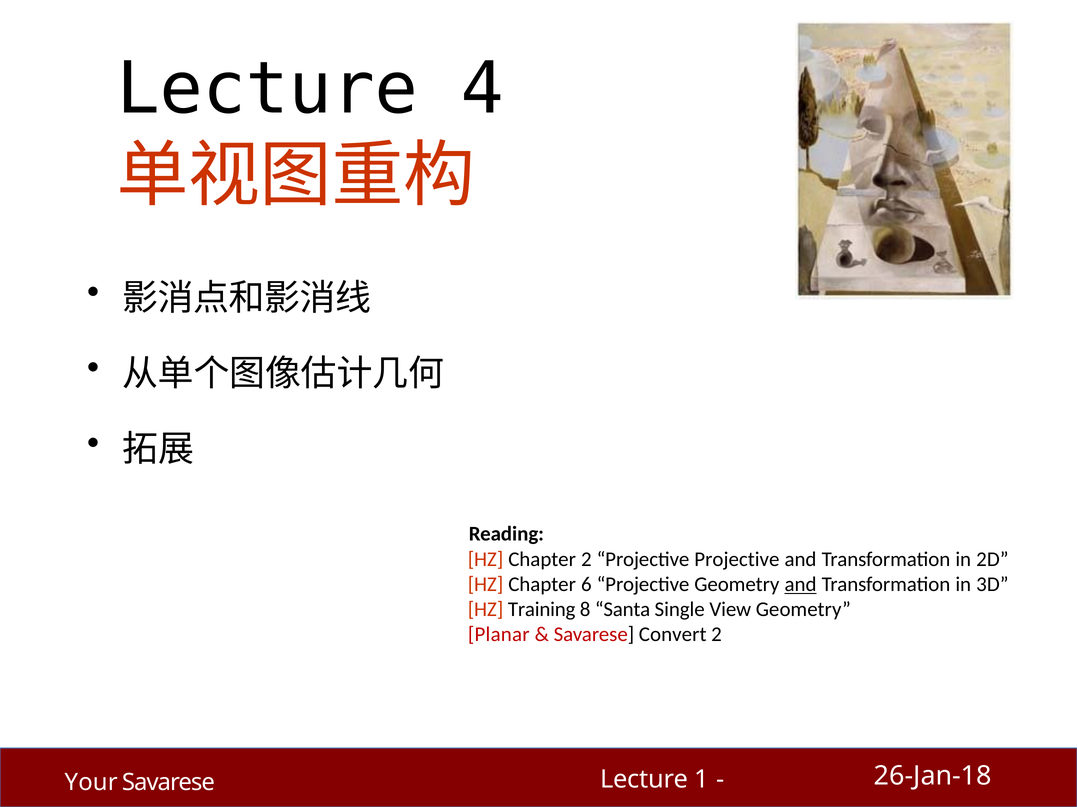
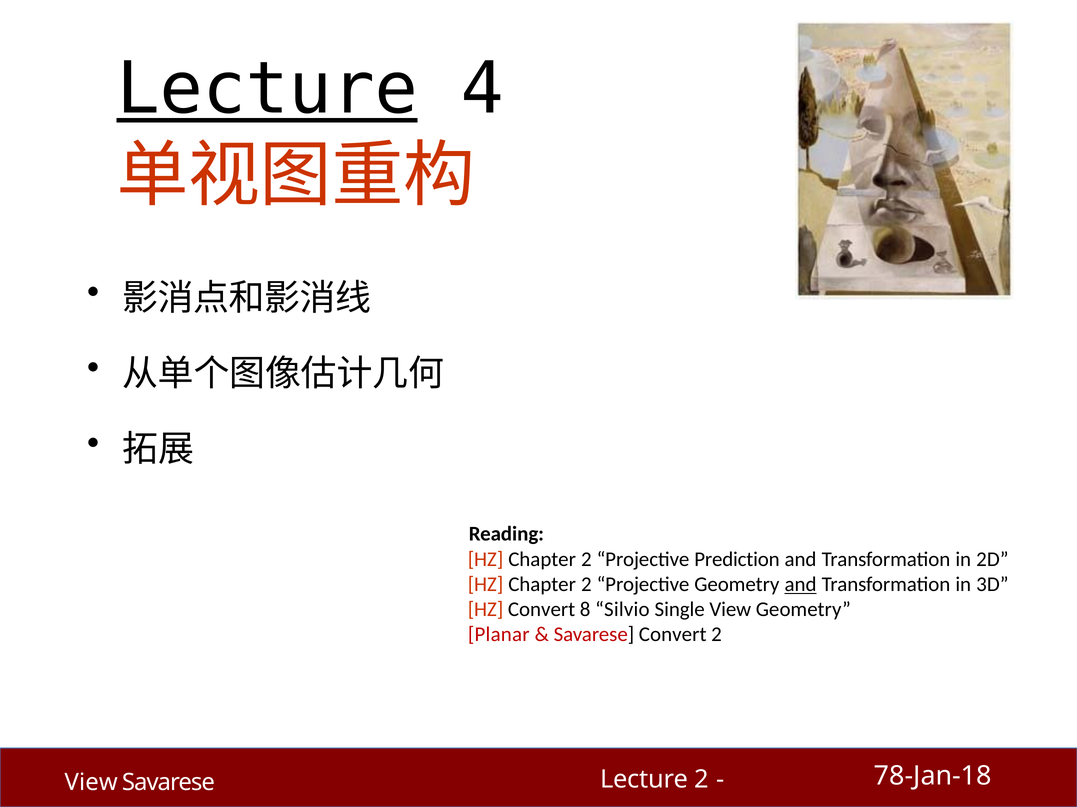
Lecture at (267, 89) underline: none -> present
Projective Projective: Projective -> Prediction
6 at (586, 585): 6 -> 2
HZ Training: Training -> Convert
Santa: Santa -> Silvio
Lecture 1: 1 -> 2
Your at (91, 783): Your -> View
26-Jan-18: 26-Jan-18 -> 78-Jan-18
